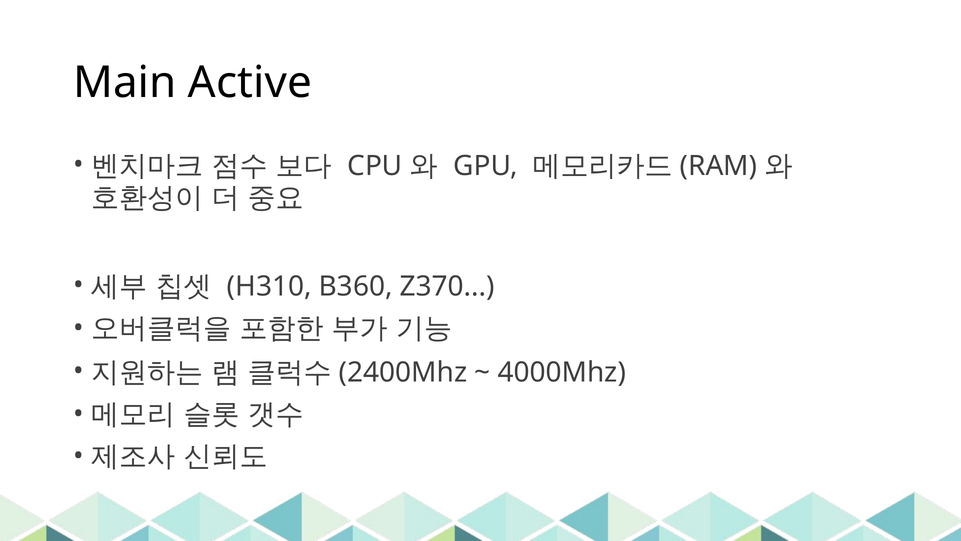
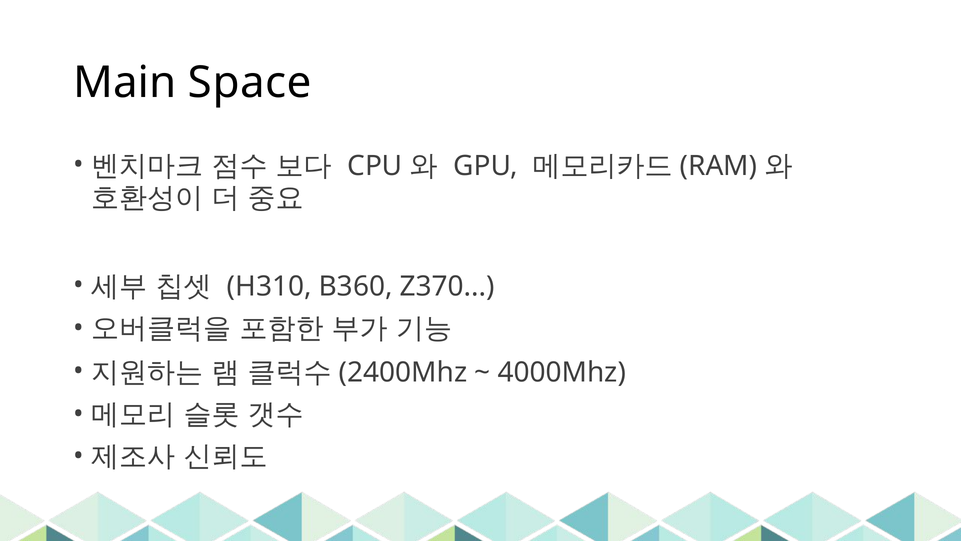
Active: Active -> Space
